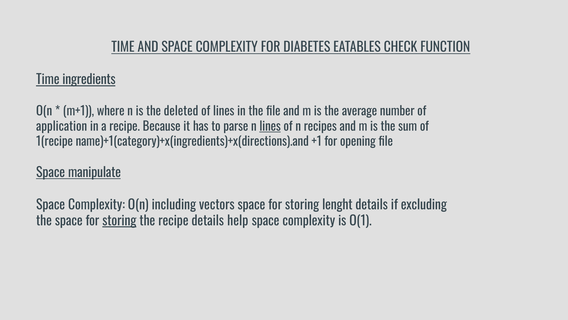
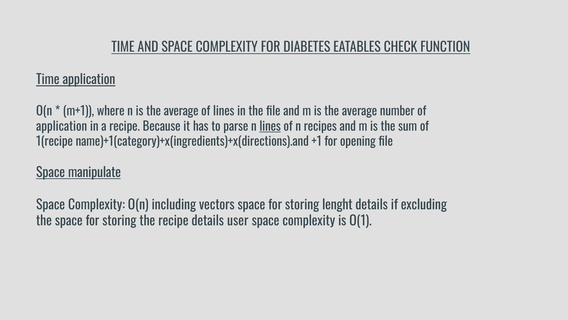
Time ingredients: ingredients -> application
n is the deleted: deleted -> average
storing at (119, 221) underline: present -> none
help: help -> user
